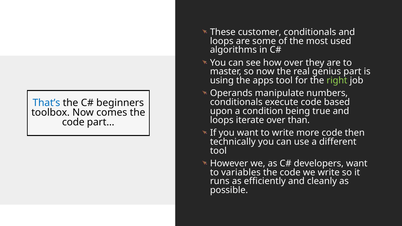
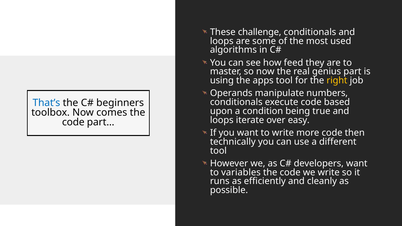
customer: customer -> challenge
how over: over -> feed
right colour: light green -> yellow
than: than -> easy
